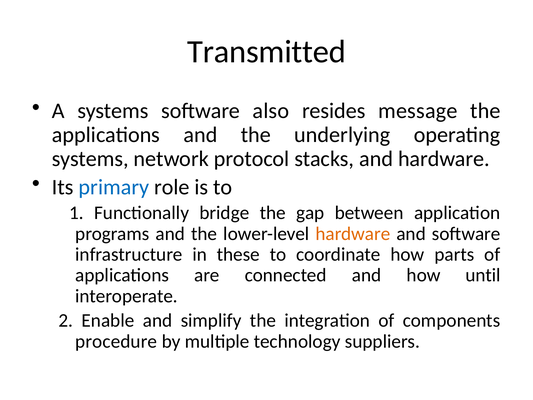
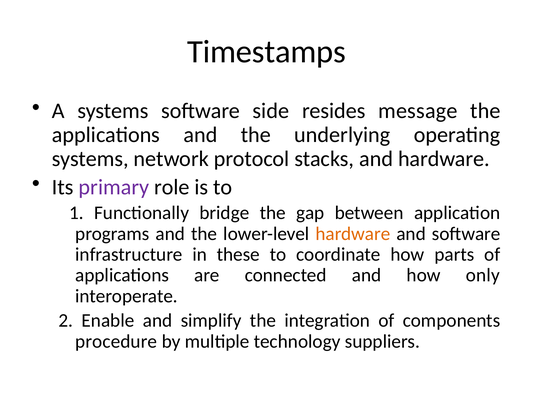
Transmitted: Transmitted -> Timestamps
also: also -> side
primary colour: blue -> purple
until: until -> only
